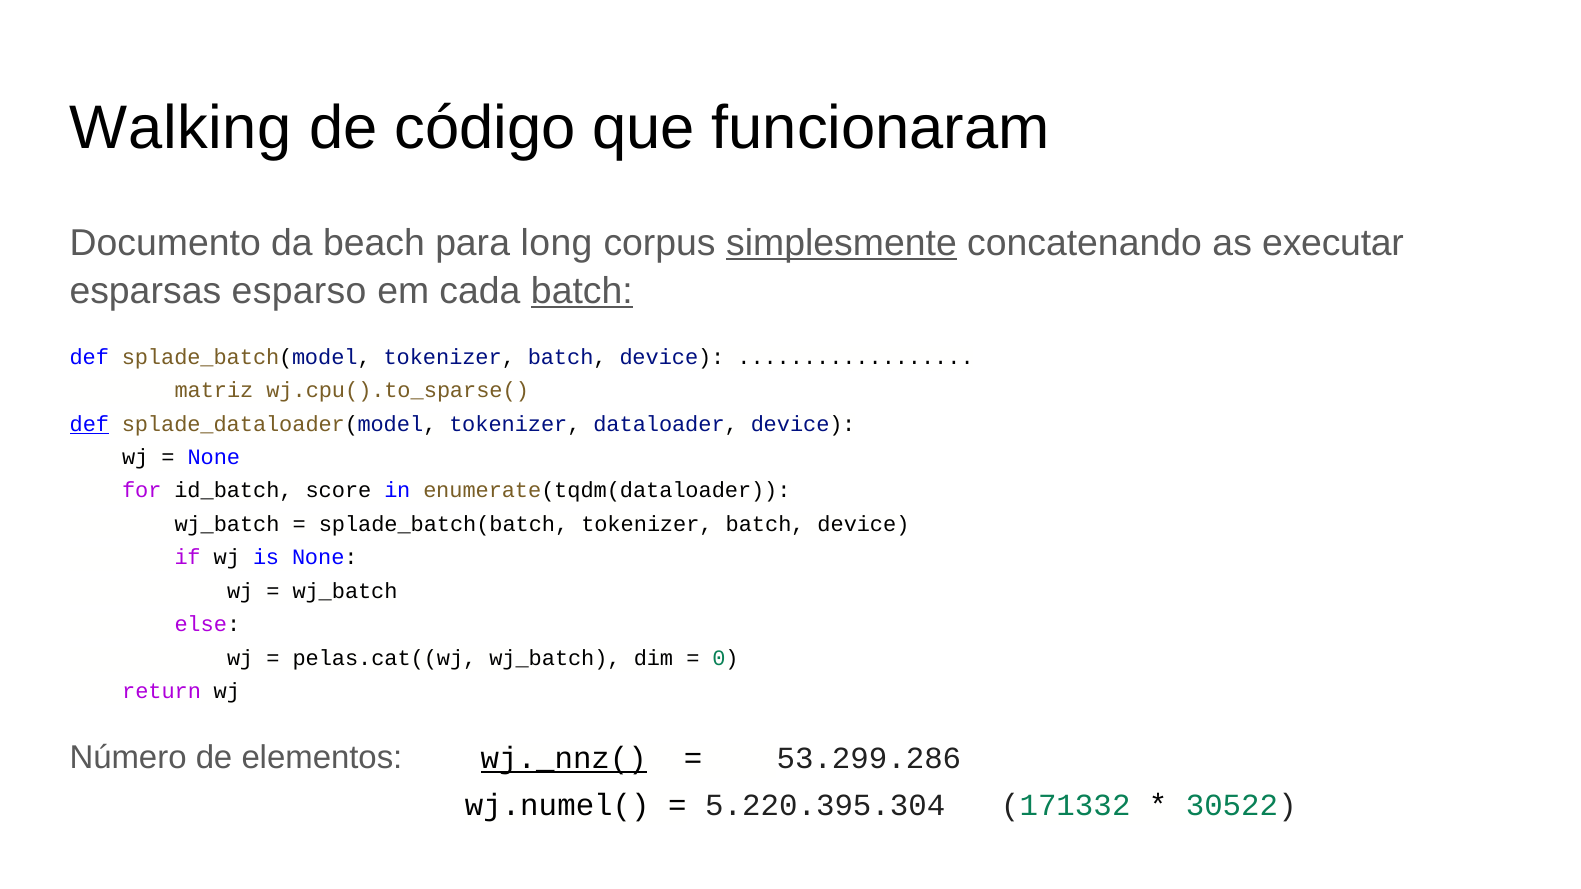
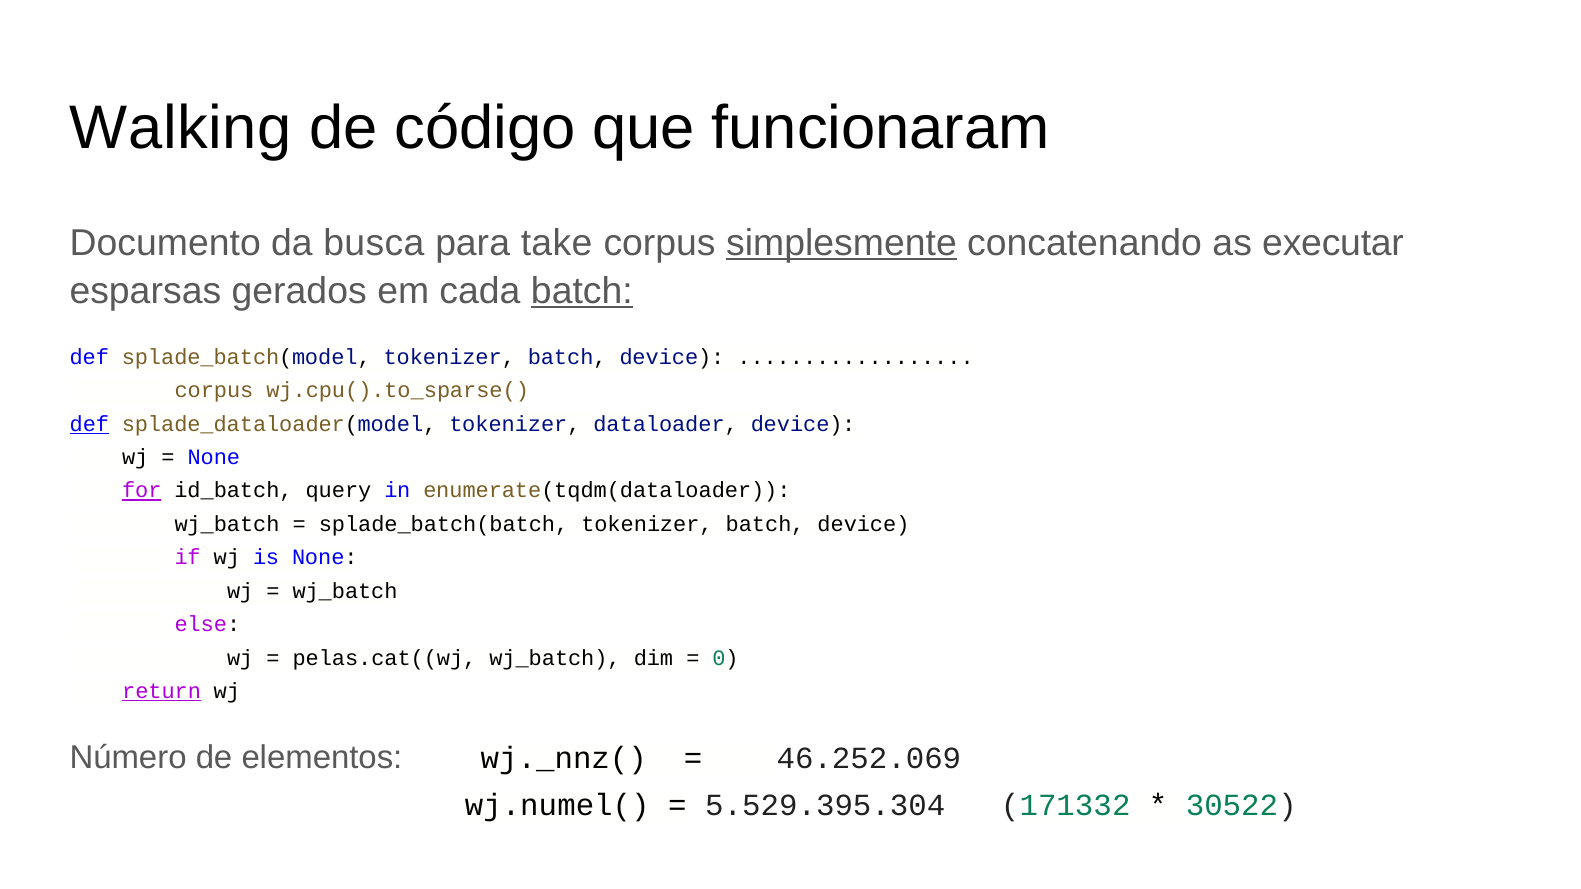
beach: beach -> busca
long: long -> take
esparso: esparso -> gerados
matriz at (214, 391): matriz -> corpus
for underline: none -> present
score: score -> query
return underline: none -> present
wj._nnz( underline: present -> none
53.299.286: 53.299.286 -> 46.252.069
5.220.395.304: 5.220.395.304 -> 5.529.395.304
